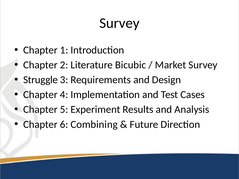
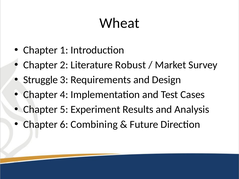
Survey at (119, 23): Survey -> Wheat
Bicubic: Bicubic -> Robust
